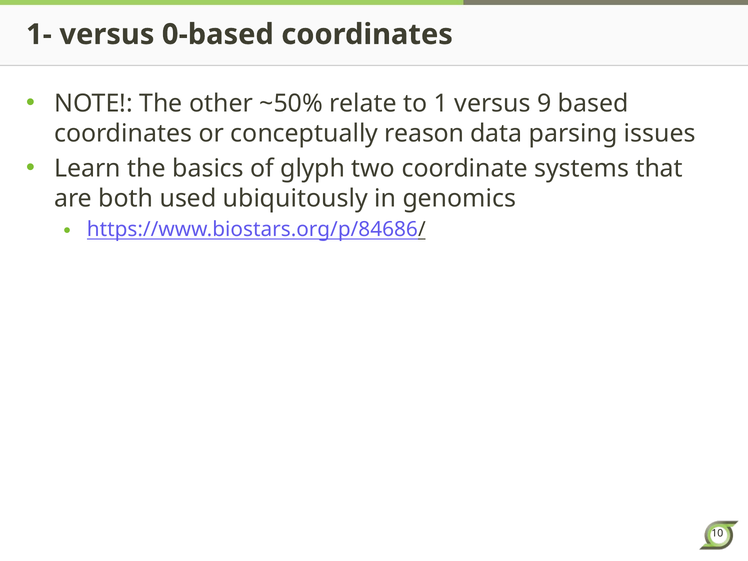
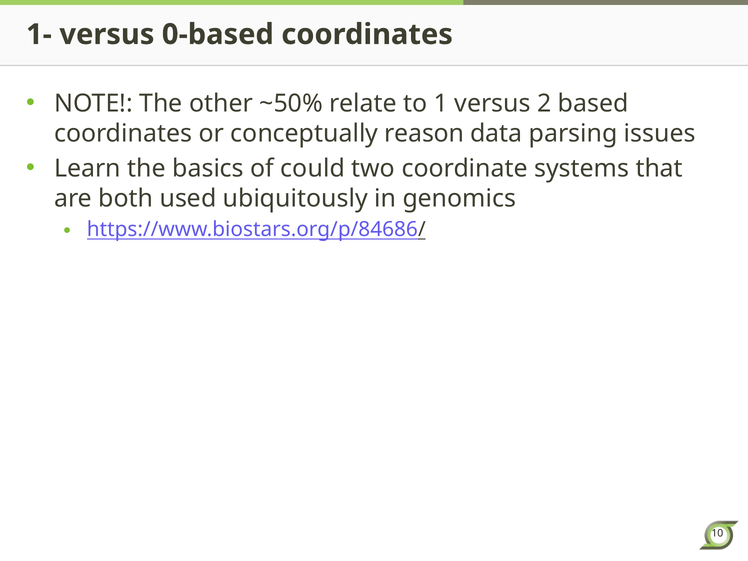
9: 9 -> 2
glyph: glyph -> could
